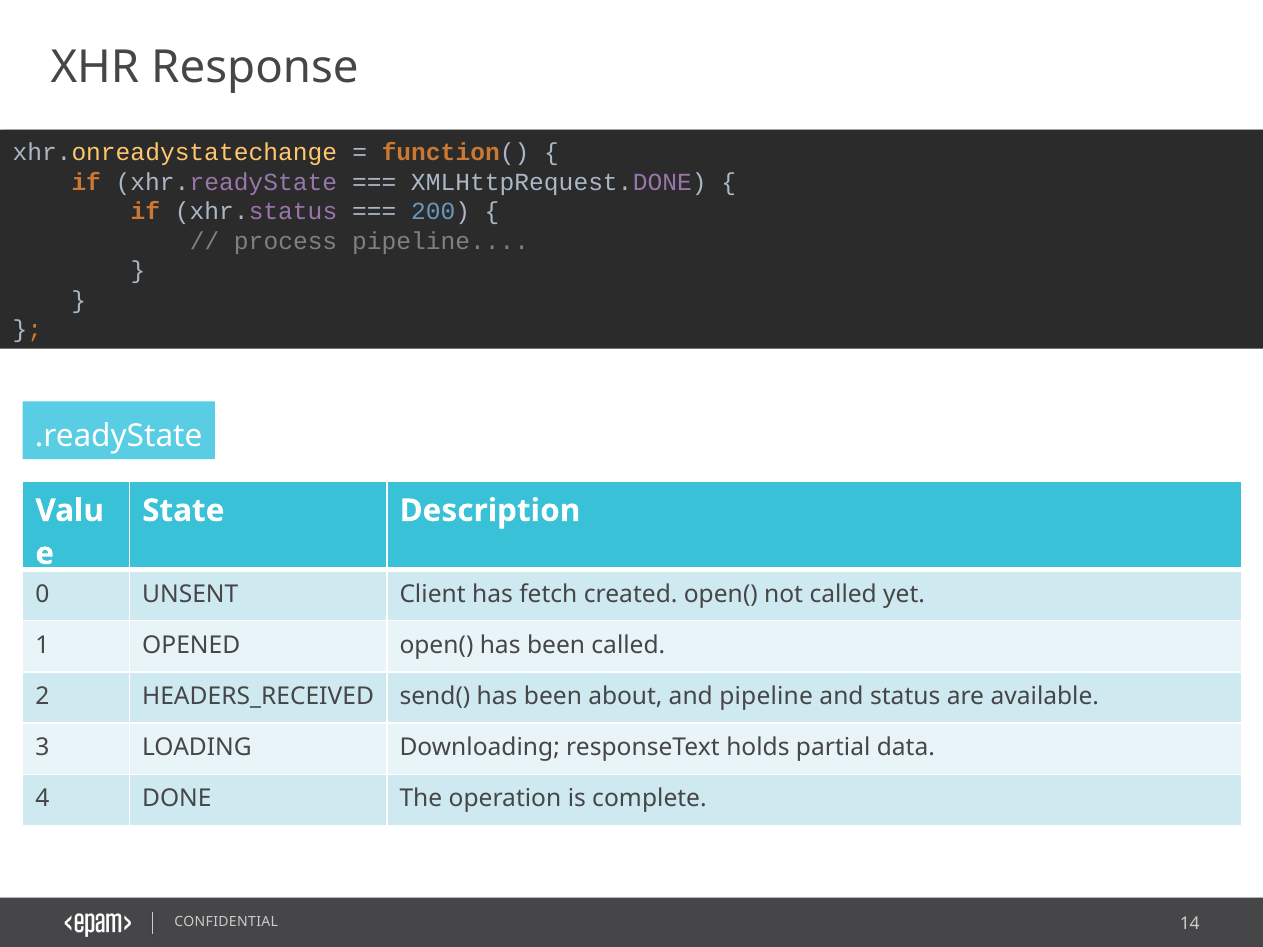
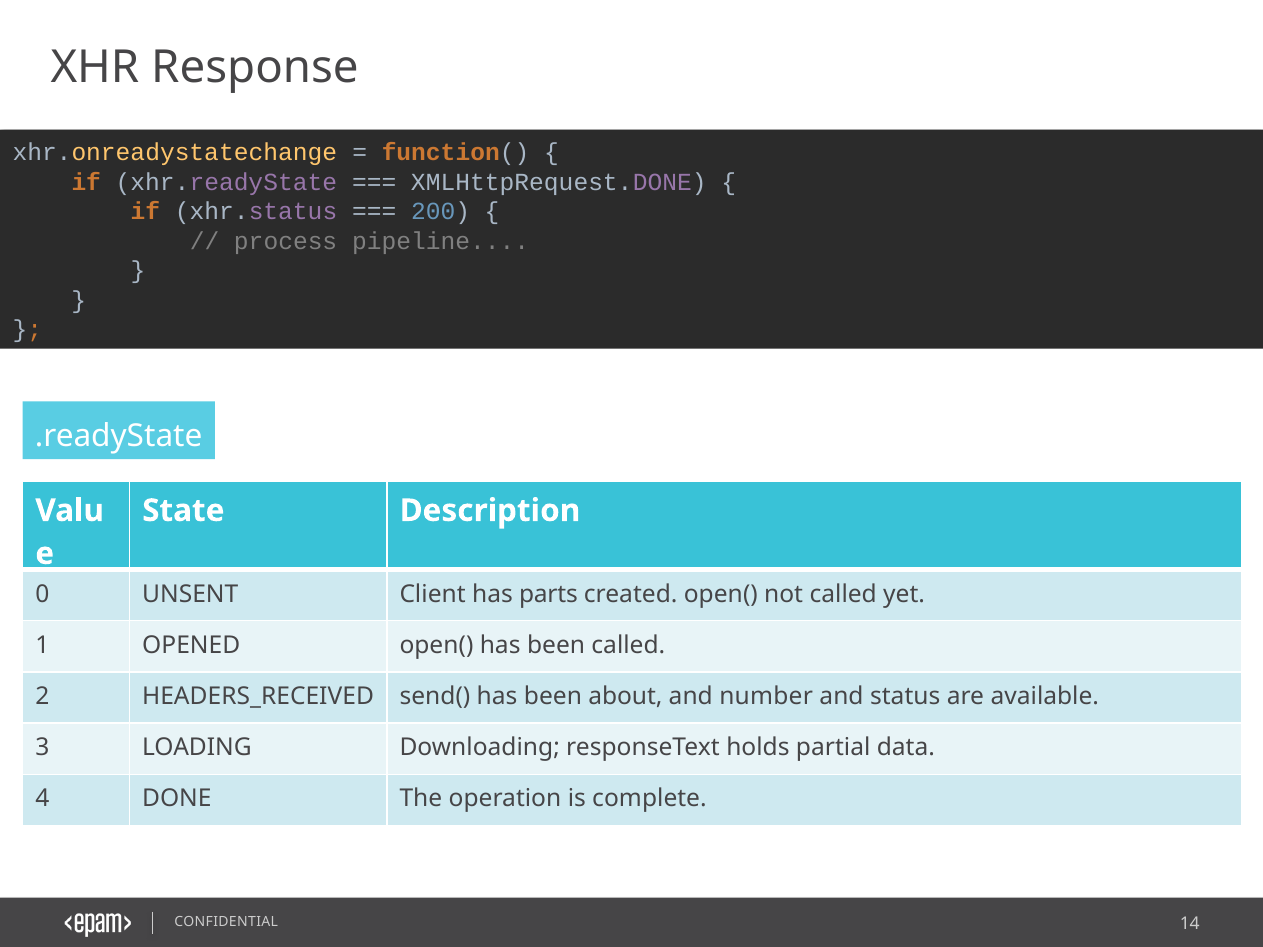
fetch: fetch -> parts
and pipeline: pipeline -> number
